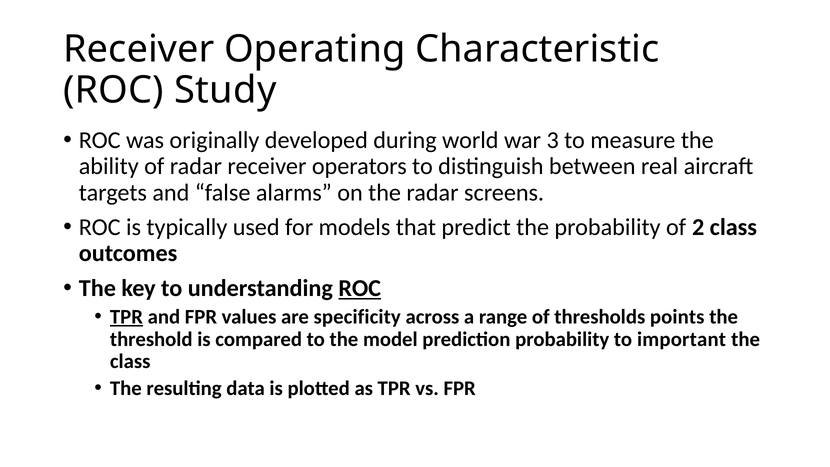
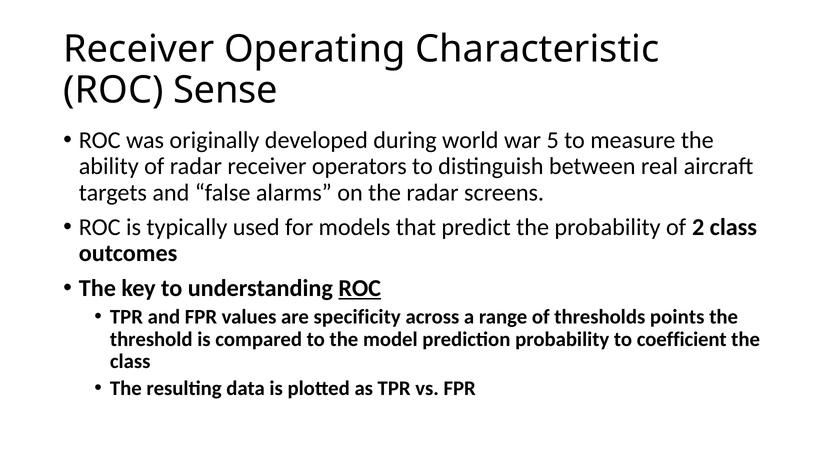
Study: Study -> Sense
3: 3 -> 5
TPR at (126, 317) underline: present -> none
important: important -> coefficient
